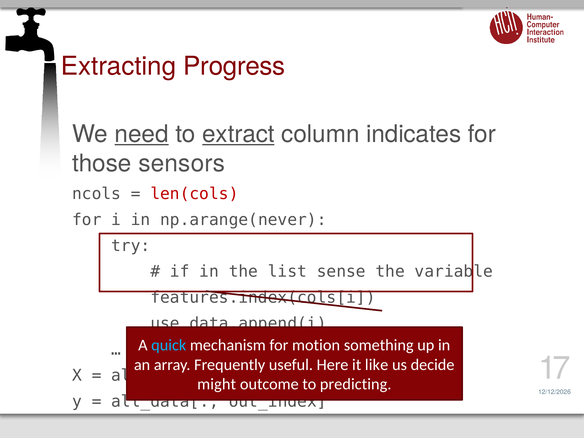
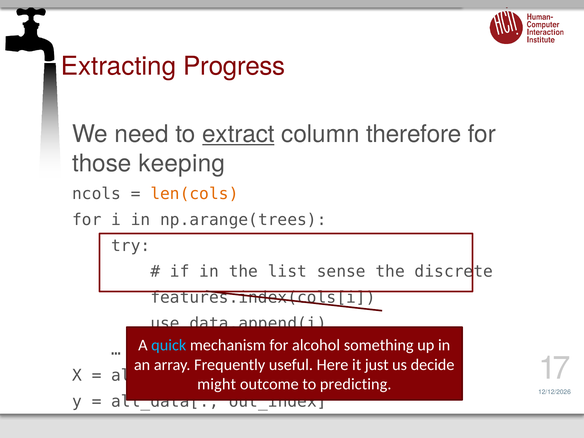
need underline: present -> none
indicates: indicates -> therefore
sensors: sensors -> keeping
len(cols colour: red -> orange
np.arange(never: np.arange(never -> np.arange(trees
variable: variable -> discrete
motion: motion -> alcohol
like: like -> just
